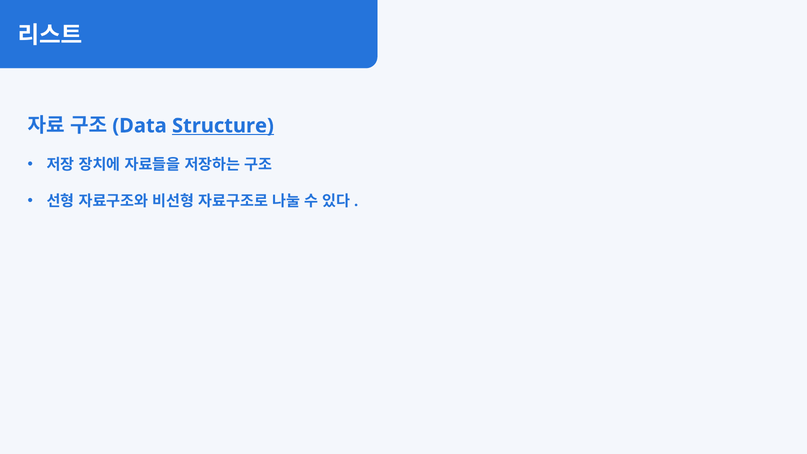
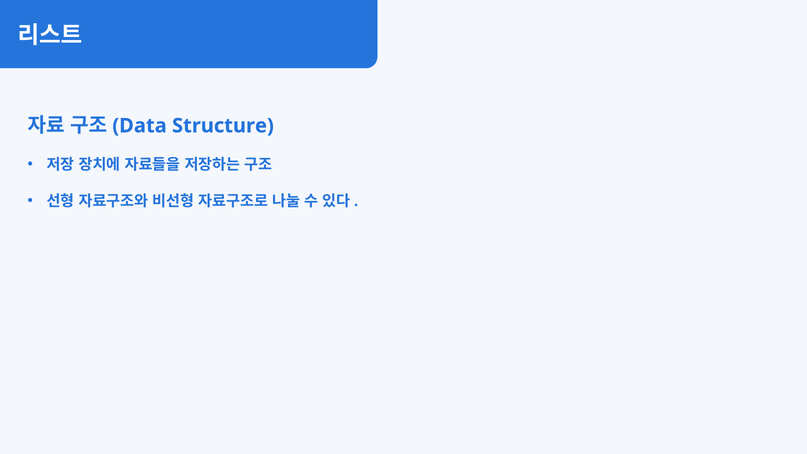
Structure underline: present -> none
